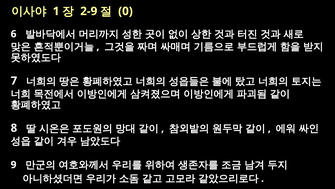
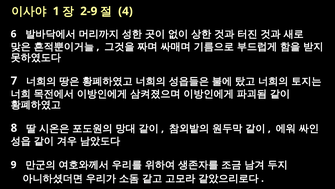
0: 0 -> 4
